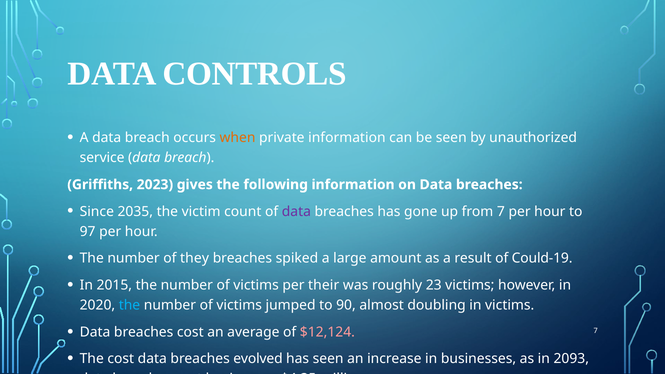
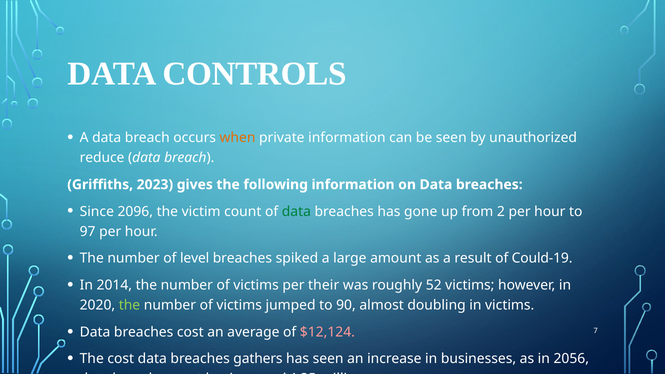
service: service -> reduce
2035: 2035 -> 2096
data at (296, 212) colour: purple -> green
from 7: 7 -> 2
they: they -> level
2015: 2015 -> 2014
23: 23 -> 52
the at (129, 305) colour: light blue -> light green
evolved: evolved -> gathers
2093: 2093 -> 2056
